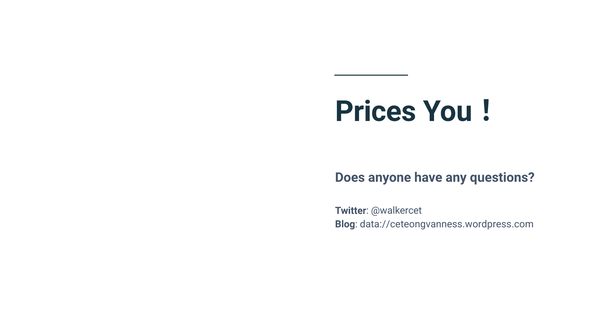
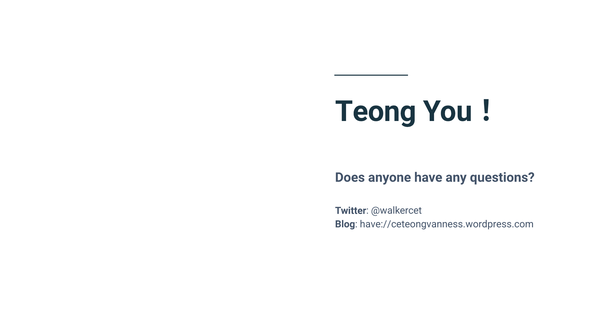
Prices: Prices -> Teong
data://ceteongvanness.wordpress.com: data://ceteongvanness.wordpress.com -> have://ceteongvanness.wordpress.com
